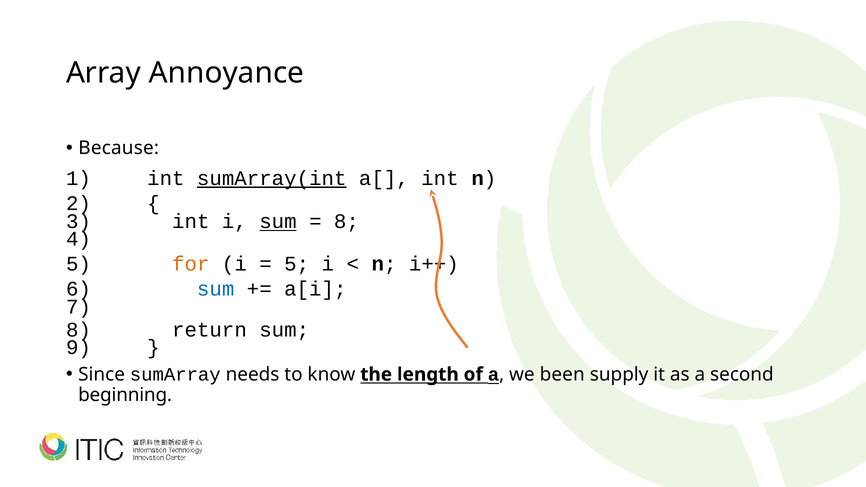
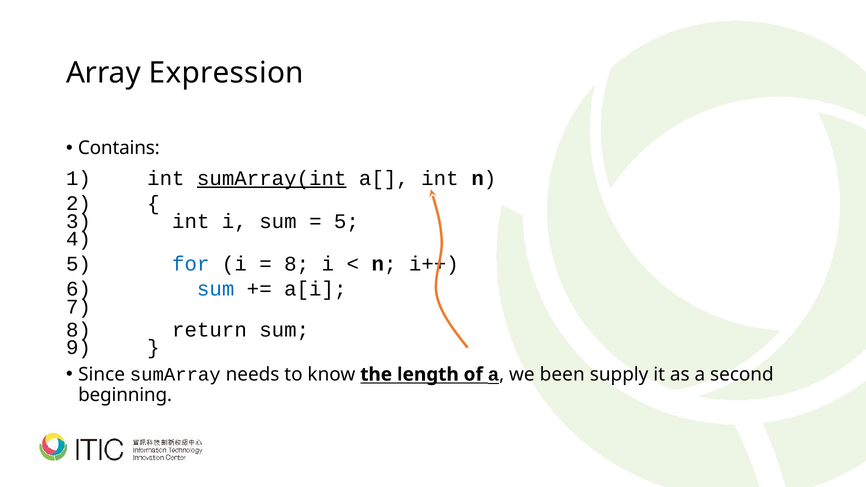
Annoyance: Annoyance -> Expression
Because: Because -> Contains
sum at (278, 222) underline: present -> none
8 at (346, 222): 8 -> 5
for colour: orange -> blue
5 at (297, 264): 5 -> 8
